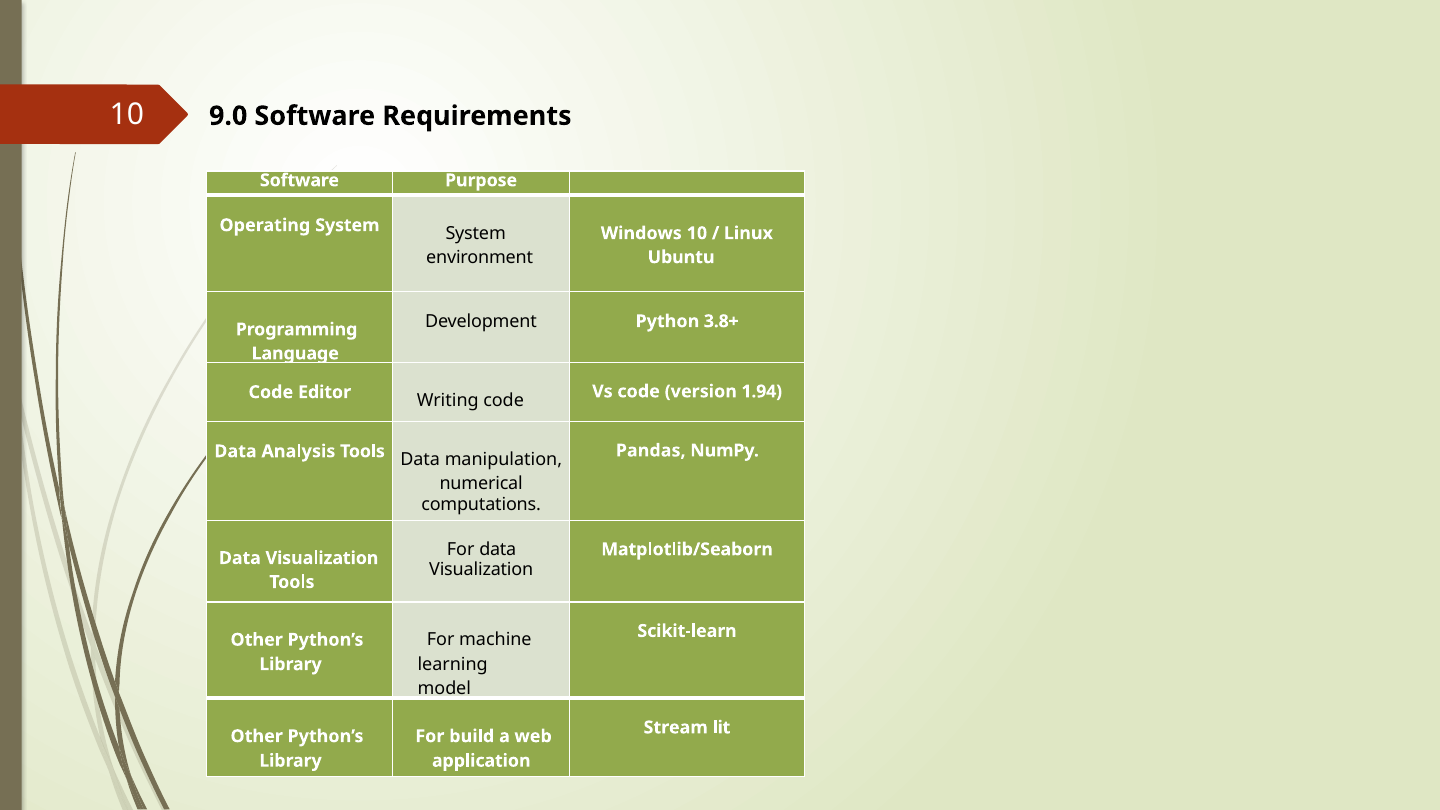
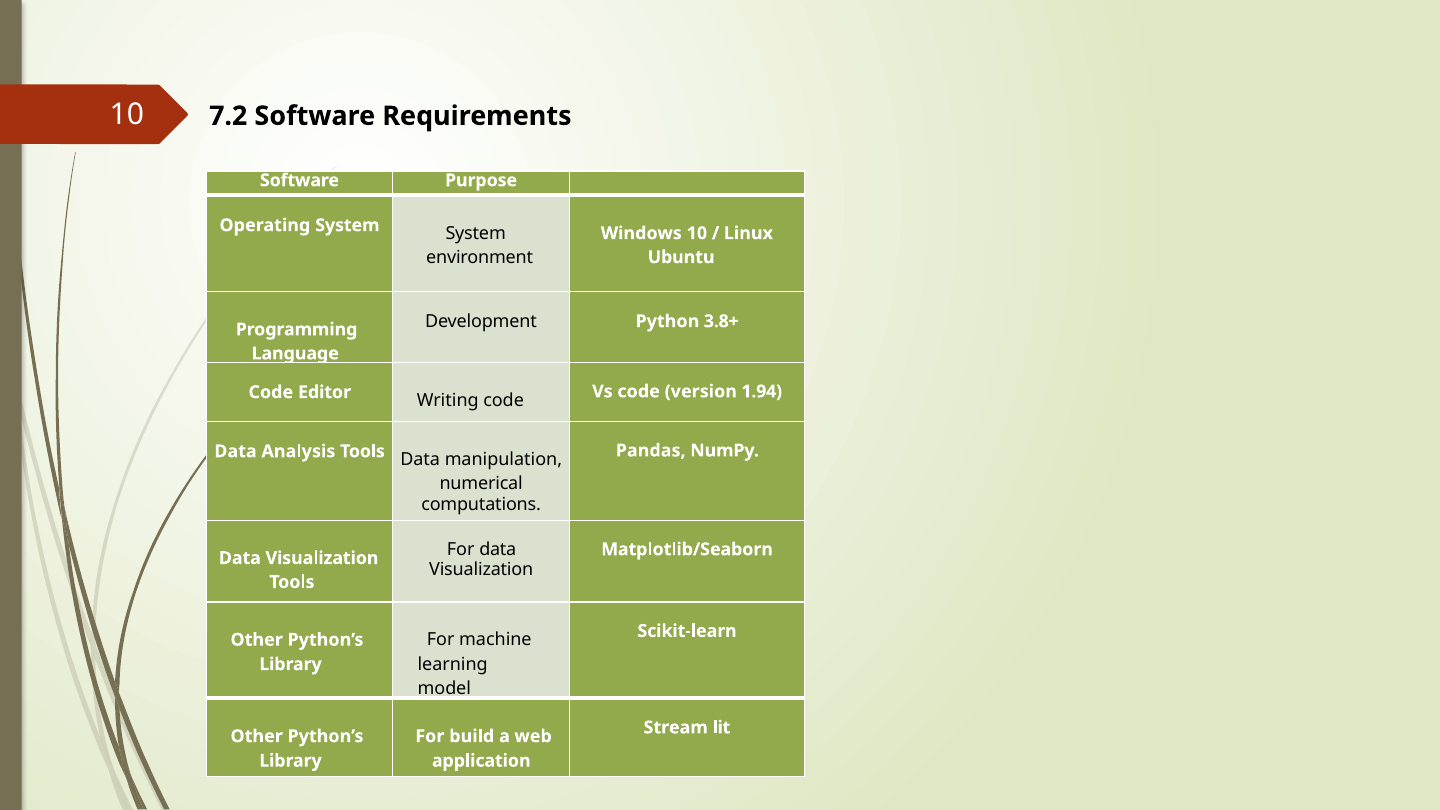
9.0: 9.0 -> 7.2
